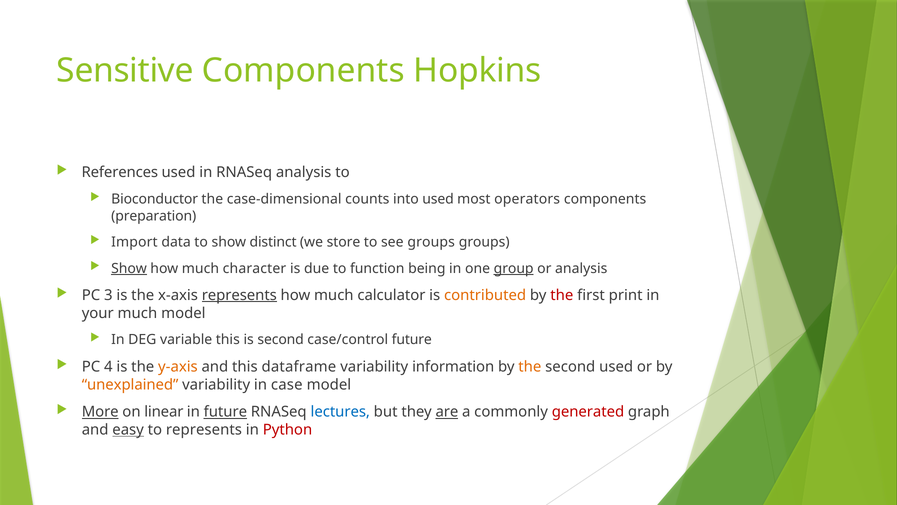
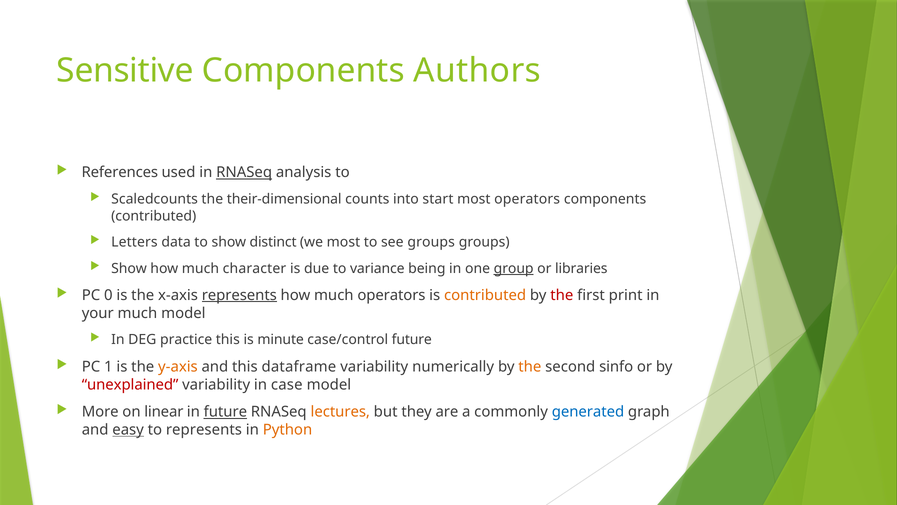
Hopkins: Hopkins -> Authors
RNASeq at (244, 172) underline: none -> present
Bioconductor: Bioconductor -> Scaledcounts
case-dimensional: case-dimensional -> their-dimensional
into used: used -> start
preparation at (154, 216): preparation -> contributed
Import: Import -> Letters
we store: store -> most
Show at (129, 268) underline: present -> none
function: function -> variance
or analysis: analysis -> libraries
3: 3 -> 0
much calculator: calculator -> operators
variable: variable -> practice
is second: second -> minute
4: 4 -> 1
information: information -> numerically
second used: used -> sinfo
unexplained colour: orange -> red
More underline: present -> none
lectures colour: blue -> orange
are underline: present -> none
generated colour: red -> blue
Python colour: red -> orange
